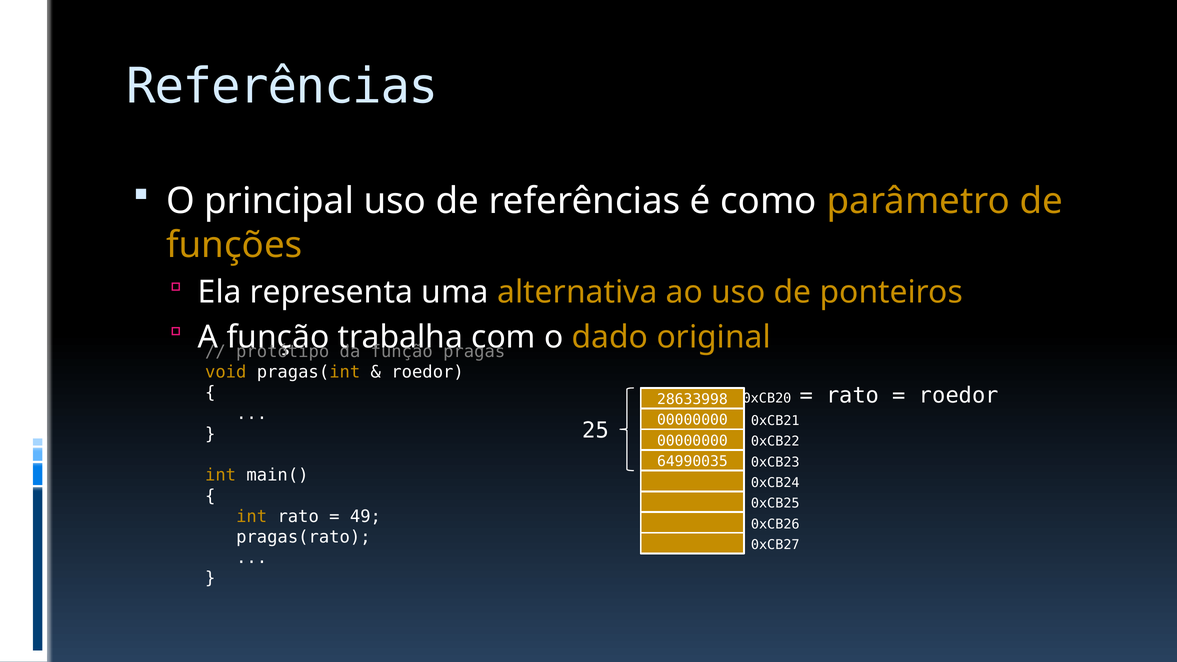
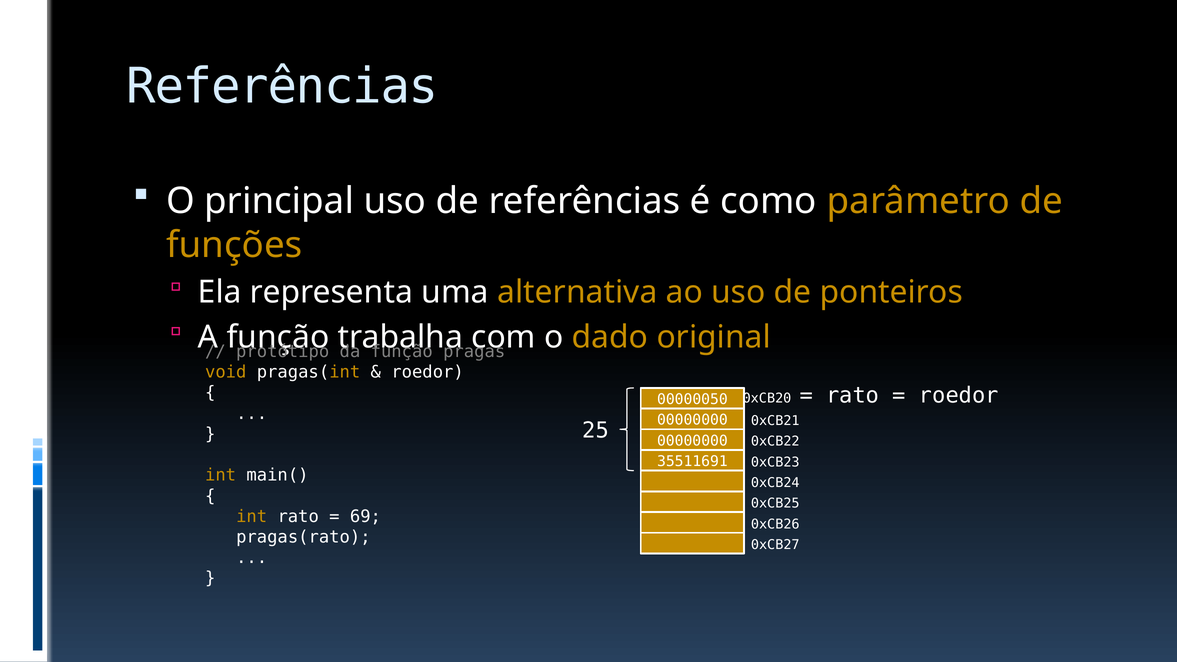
28633998: 28633998 -> 00000050
64990035: 64990035 -> 35511691
49: 49 -> 69
